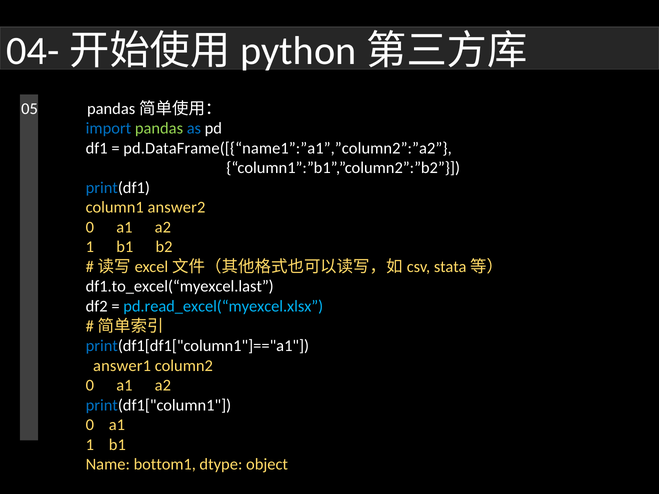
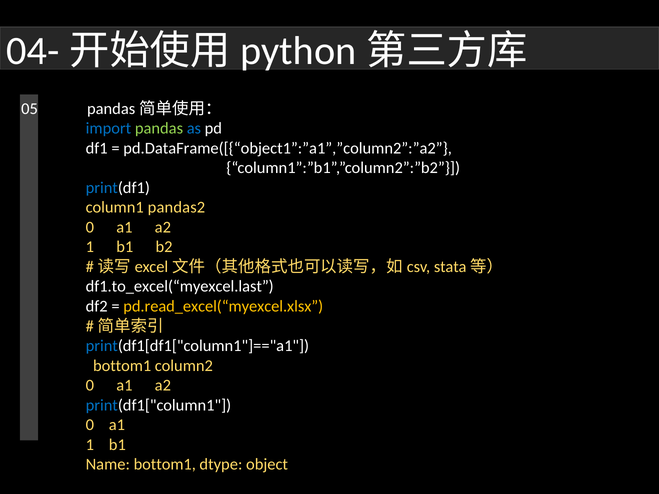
pd.DataFrame([{“name1”:”a1”,”column2”:”a2: pd.DataFrame([{“name1”:”a1”,”column2”:”a2 -> pd.DataFrame([{“object1”:”a1”,”column2”:”a2
answer2: answer2 -> pandas2
pd.read_excel(“myexcel.xlsx colour: light blue -> yellow
answer1 at (122, 366): answer1 -> bottom1
